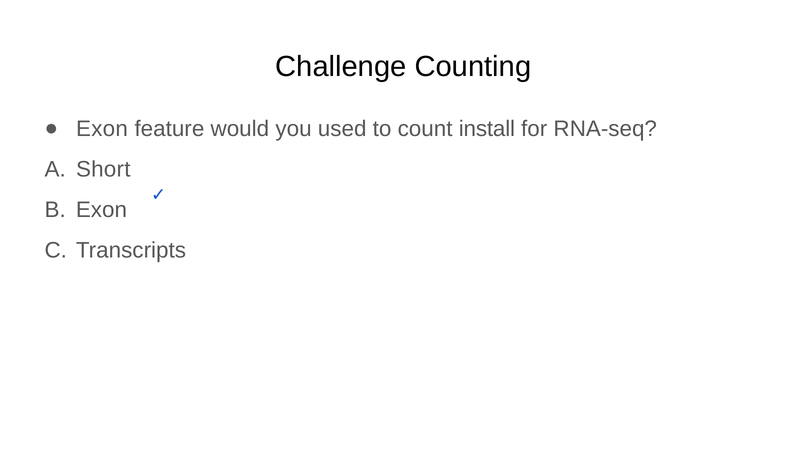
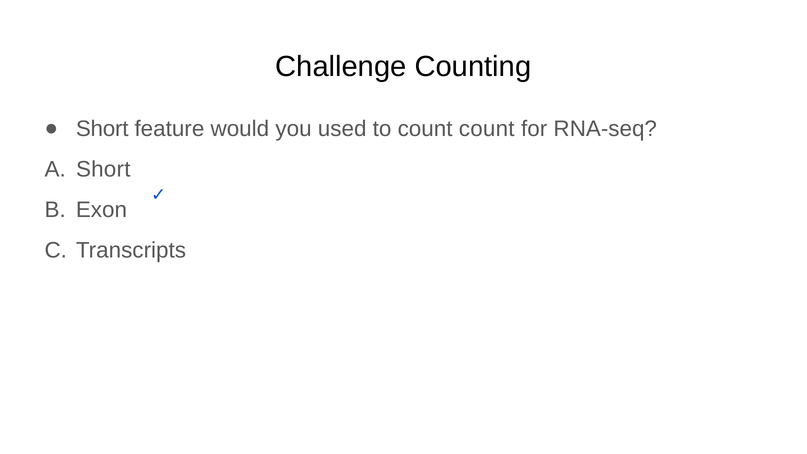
Exon at (102, 129): Exon -> Short
count install: install -> count
